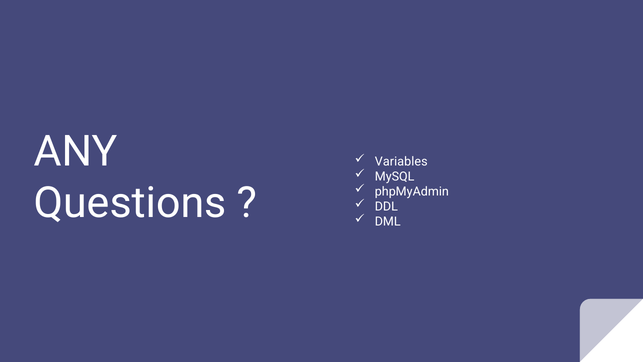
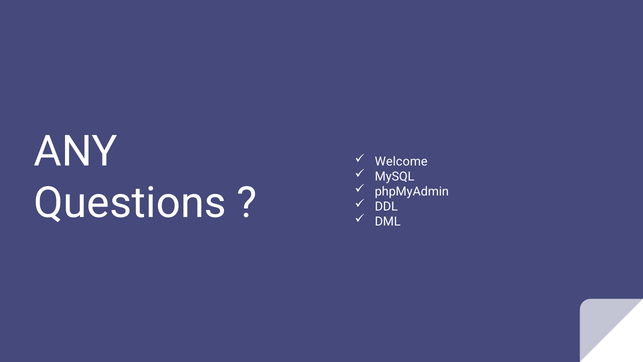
Variables: Variables -> Welcome
